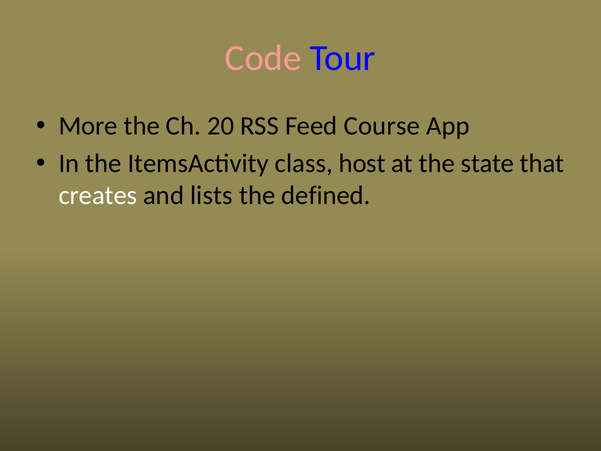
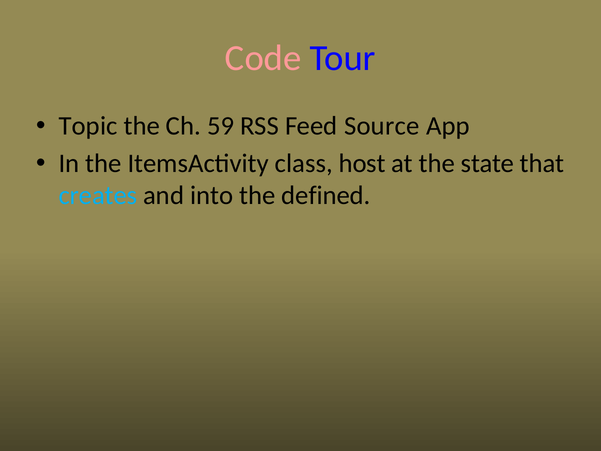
More: More -> Topic
20: 20 -> 59
Course: Course -> Source
creates colour: white -> light blue
lists: lists -> into
